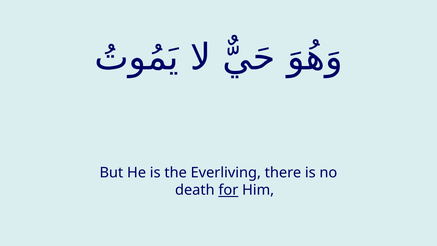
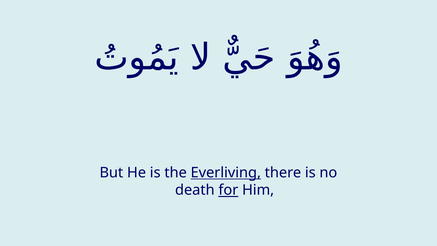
Everliving underline: none -> present
